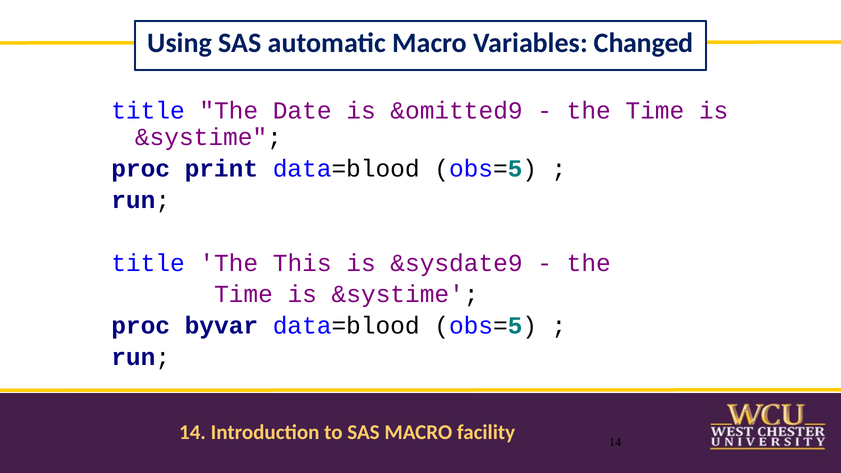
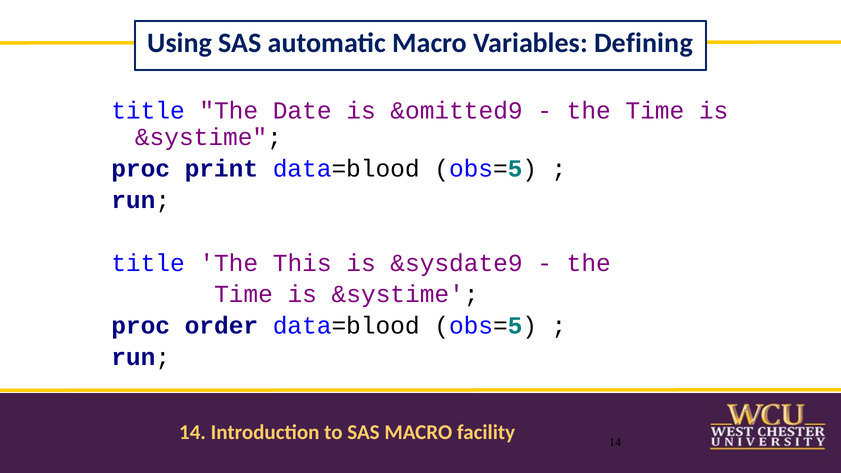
Changed: Changed -> Defining
byvar: byvar -> order
